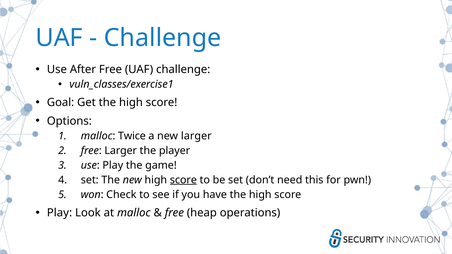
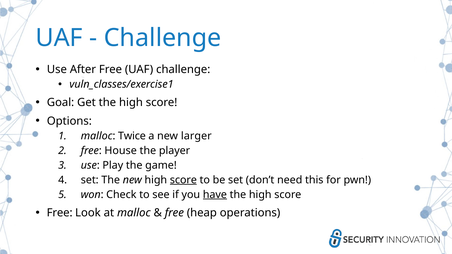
free Larger: Larger -> House
have underline: none -> present
Play at (60, 213): Play -> Free
